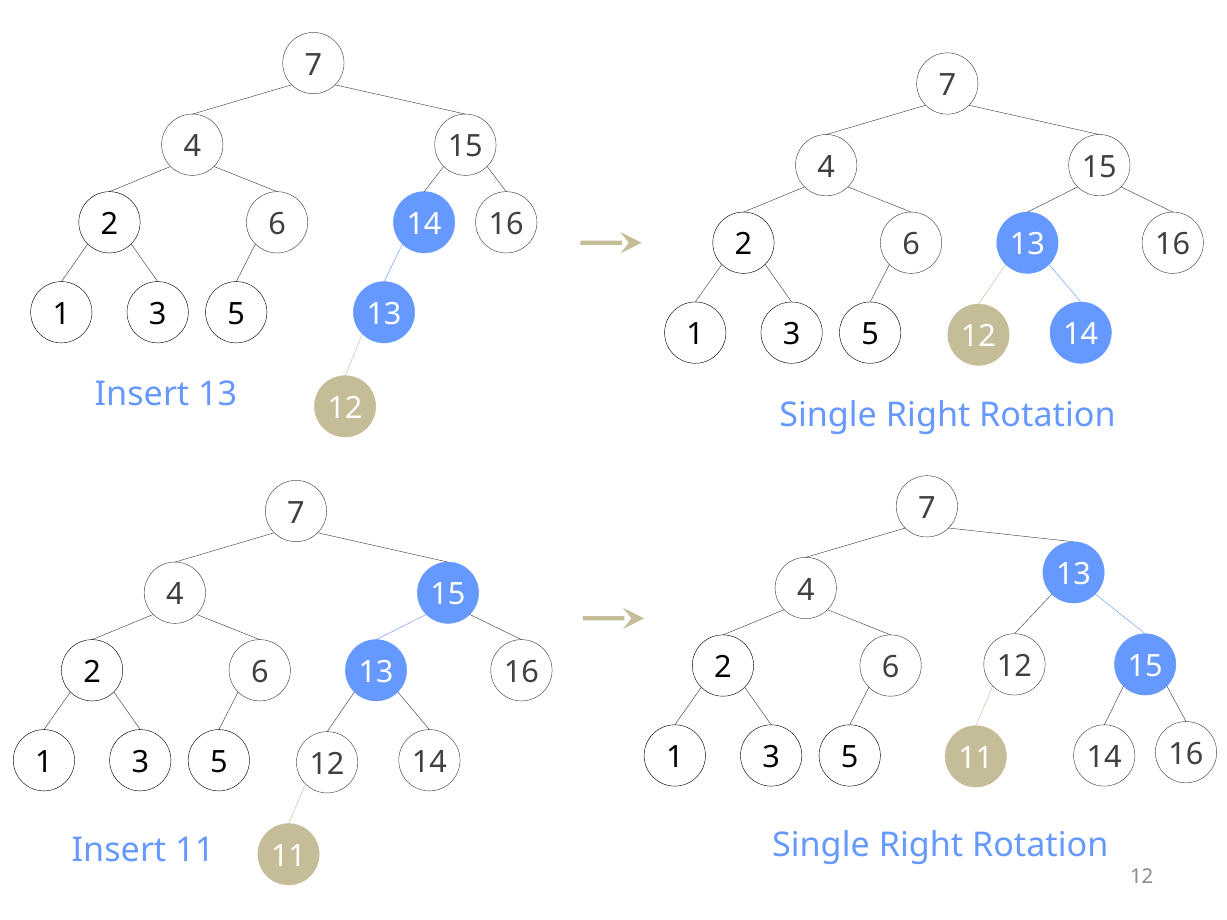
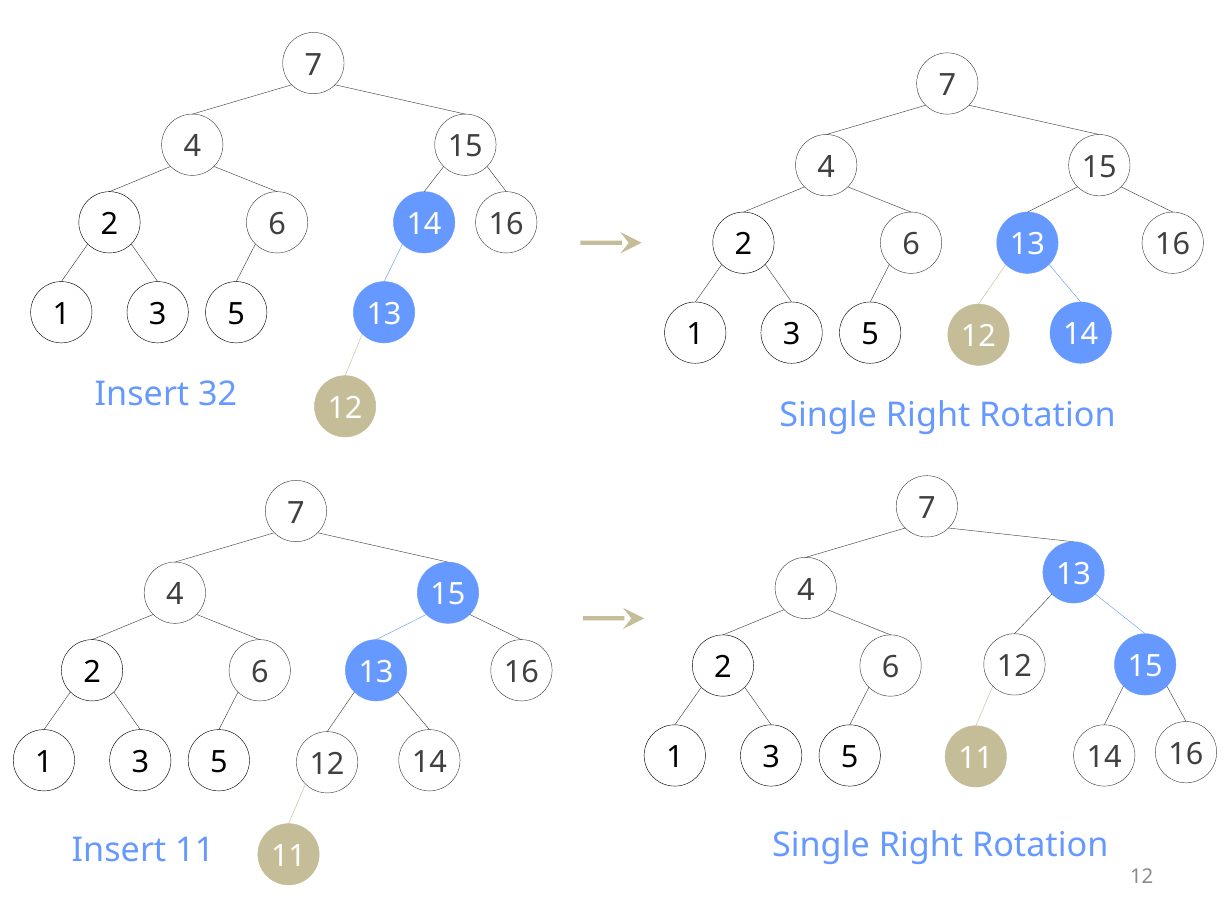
Insert 13: 13 -> 32
